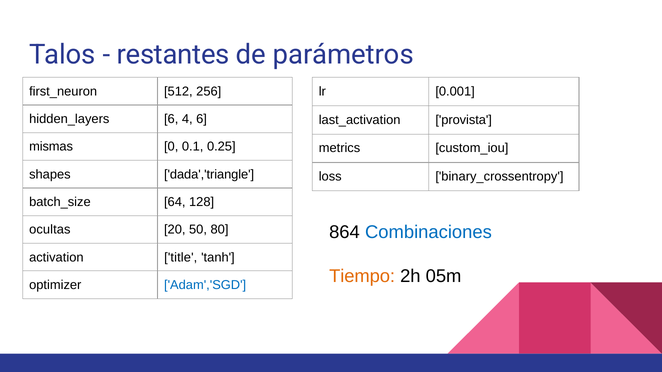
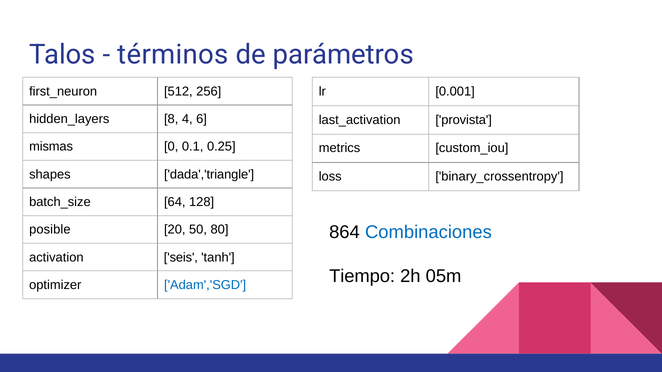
restantes: restantes -> términos
6 at (171, 119): 6 -> 8
ocultas: ocultas -> posible
title: title -> seis
Tiempo colour: orange -> black
